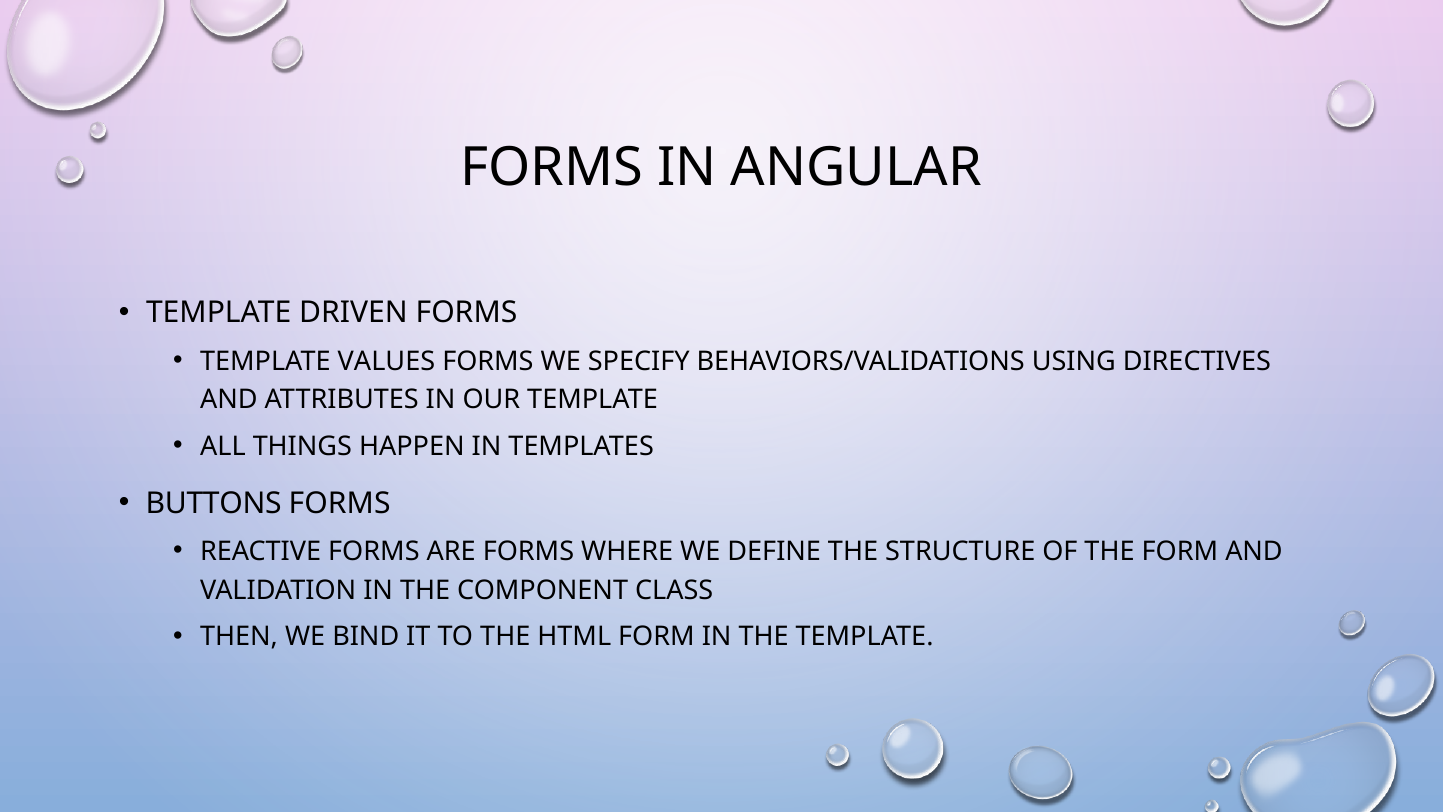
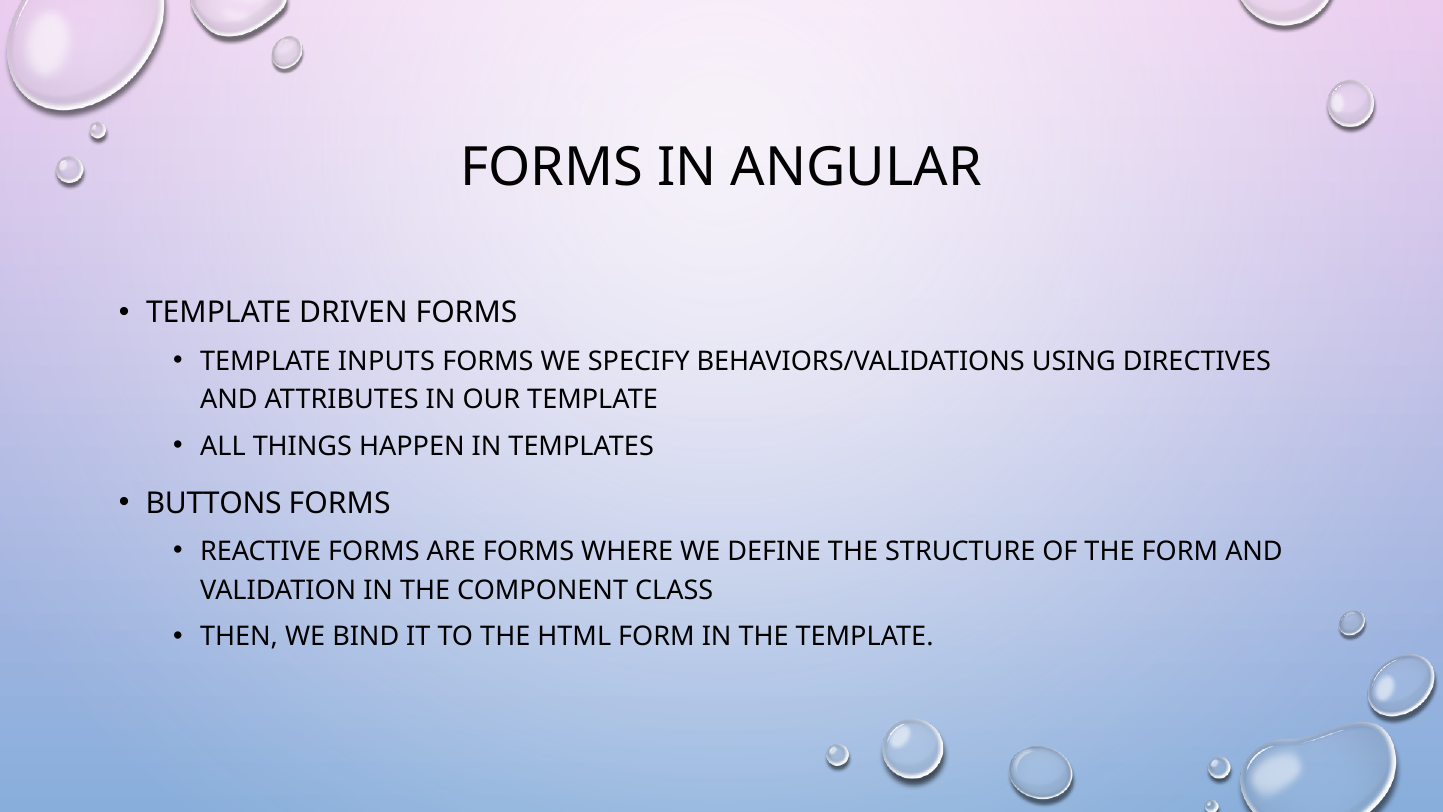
VALUES: VALUES -> INPUTS
